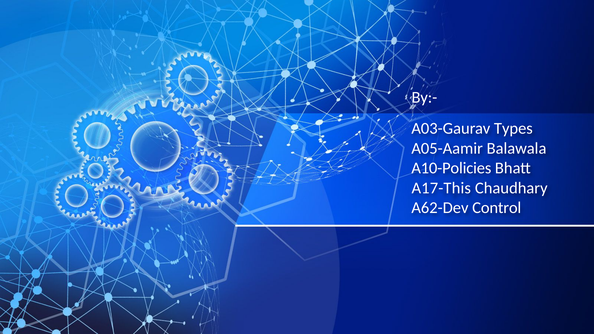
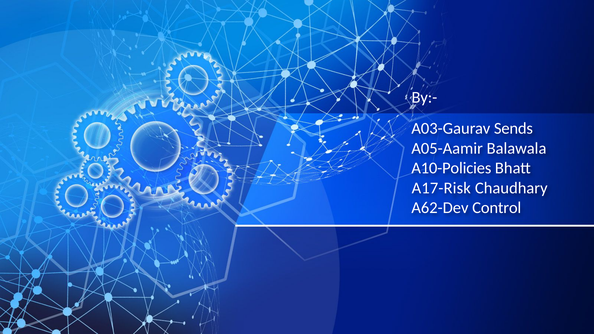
Types: Types -> Sends
A17-This: A17-This -> A17-Risk
